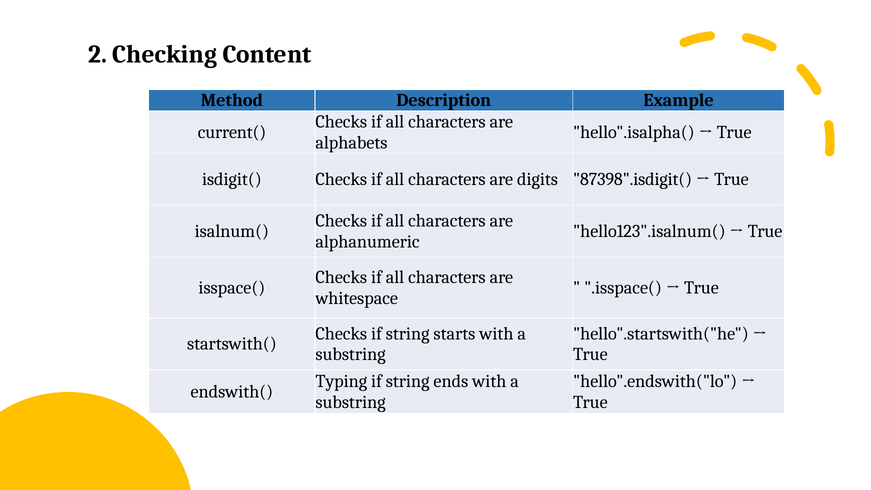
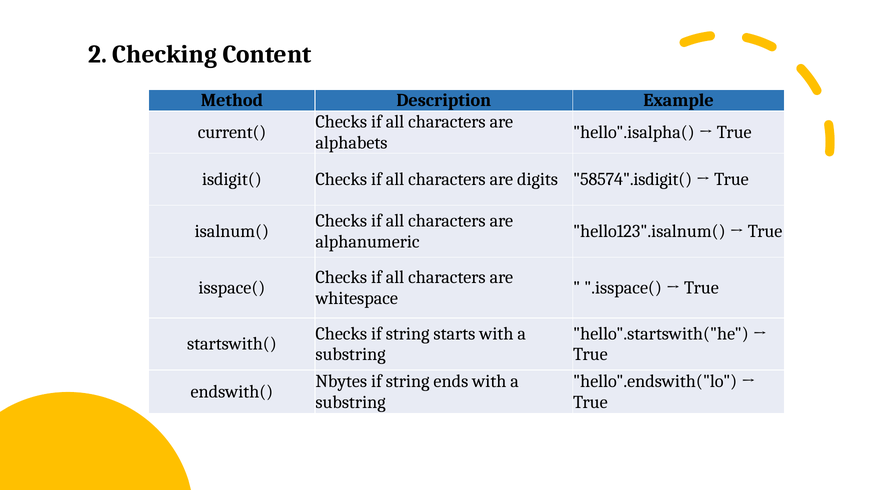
87398".isdigit(: 87398".isdigit( -> 58574".isdigit(
Typing: Typing -> Nbytes
